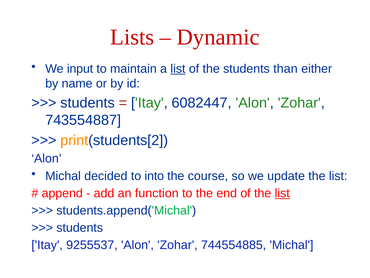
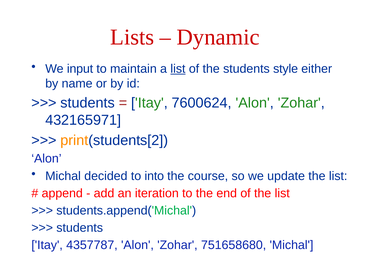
than: than -> style
6082447: 6082447 -> 7600624
743554887: 743554887 -> 432165971
function: function -> iteration
list at (282, 193) underline: present -> none
9255537: 9255537 -> 4357787
744554885: 744554885 -> 751658680
